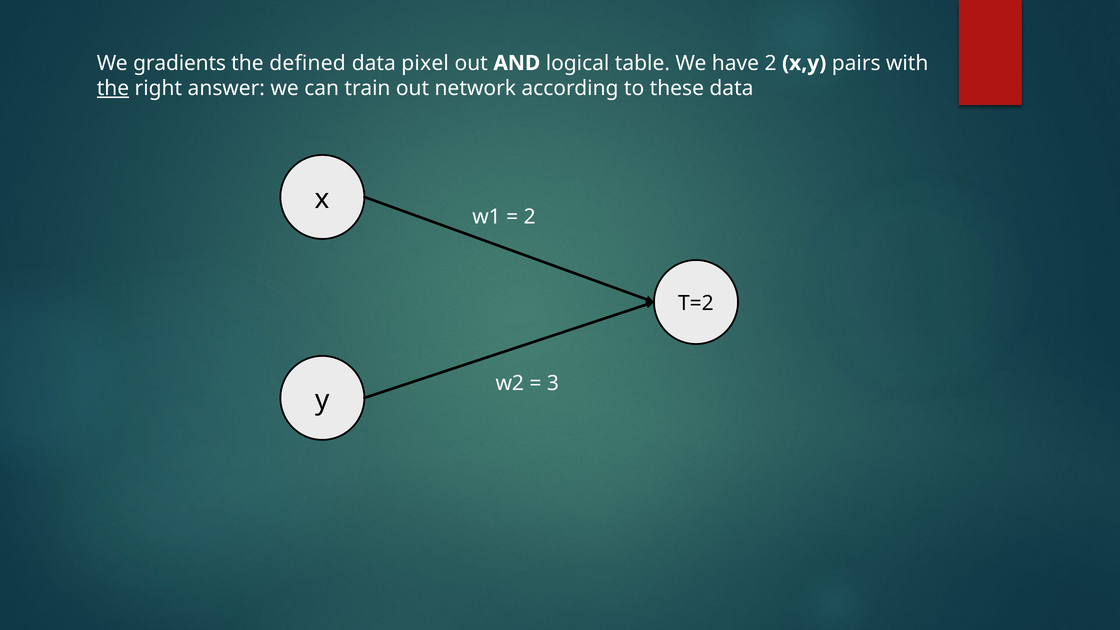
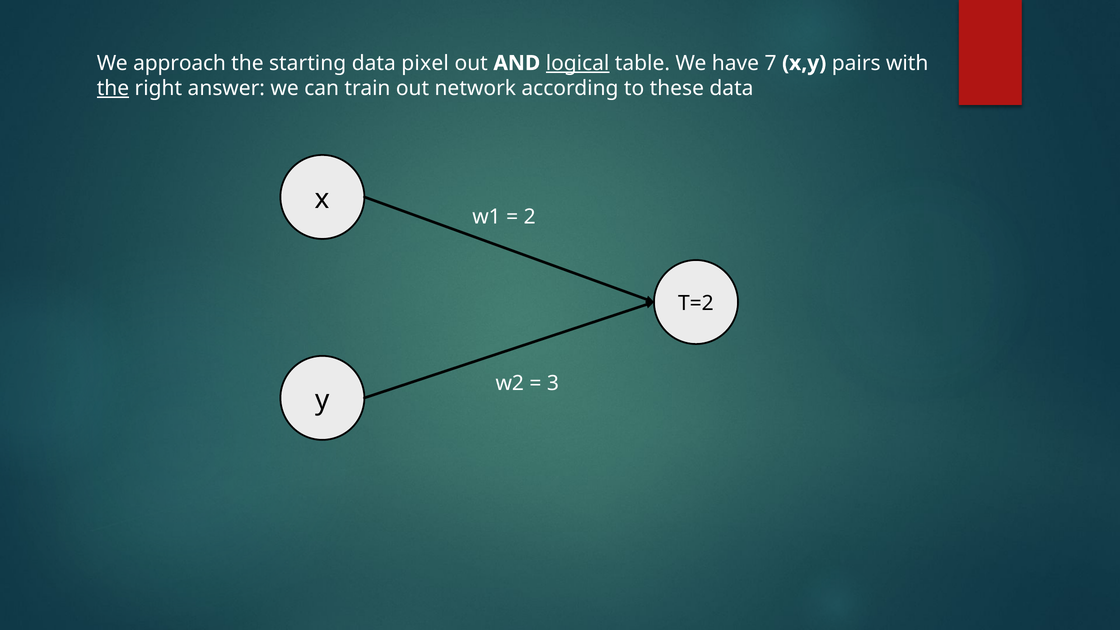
gradients: gradients -> approach
defined: defined -> starting
logical underline: none -> present
have 2: 2 -> 7
